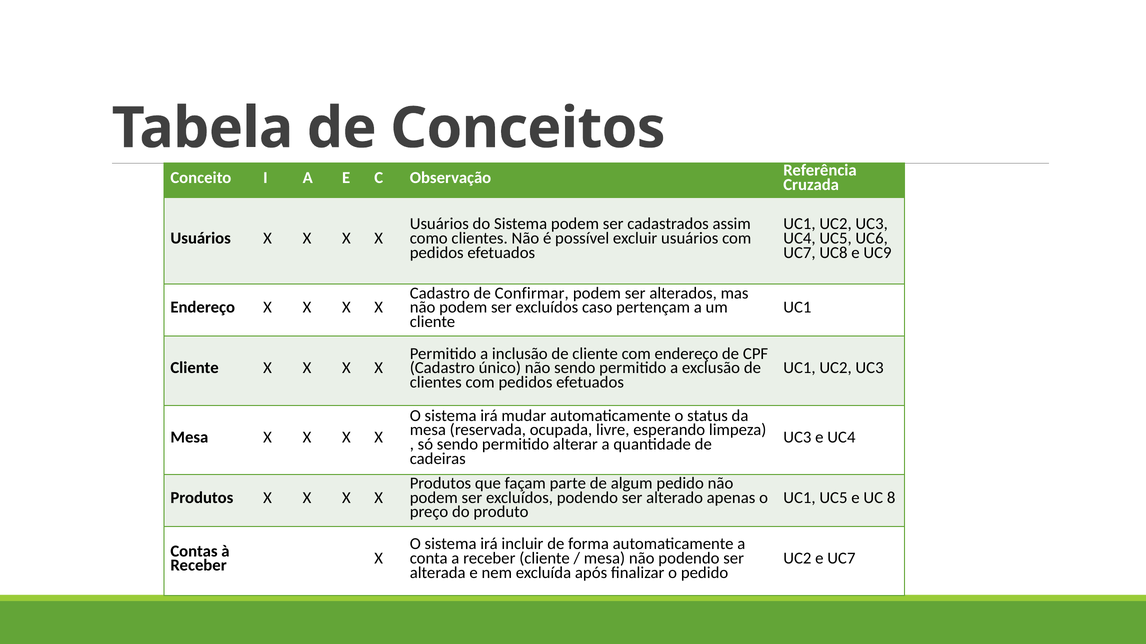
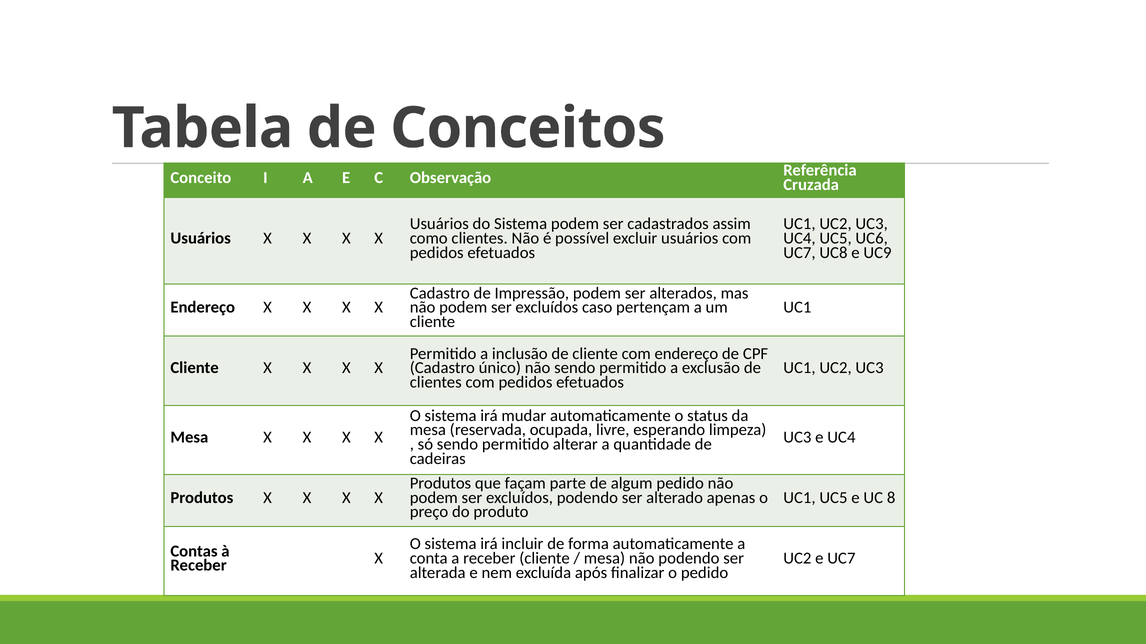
Confirmar: Confirmar -> Impressão
